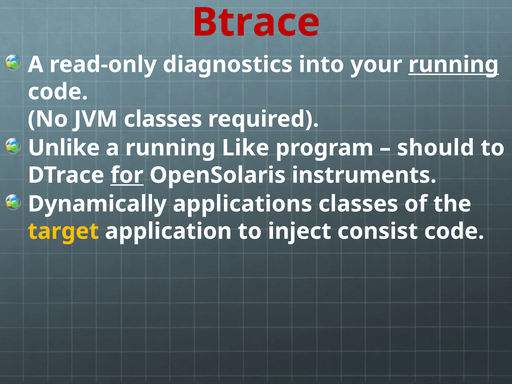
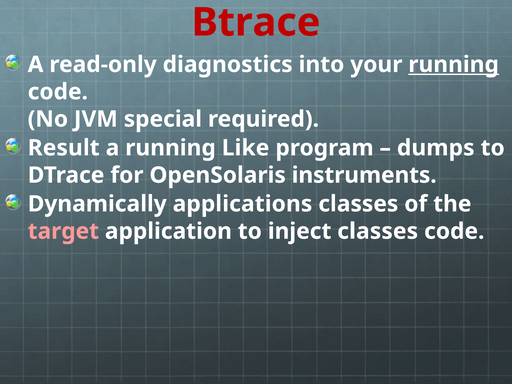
JVM classes: classes -> special
Unlike: Unlike -> Result
should: should -> dumps
for underline: present -> none
target colour: yellow -> pink
inject consist: consist -> classes
